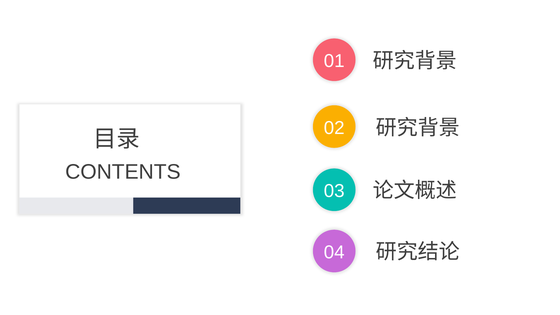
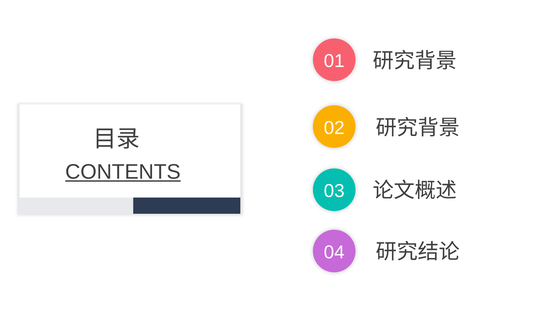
CONTENTS underline: none -> present
